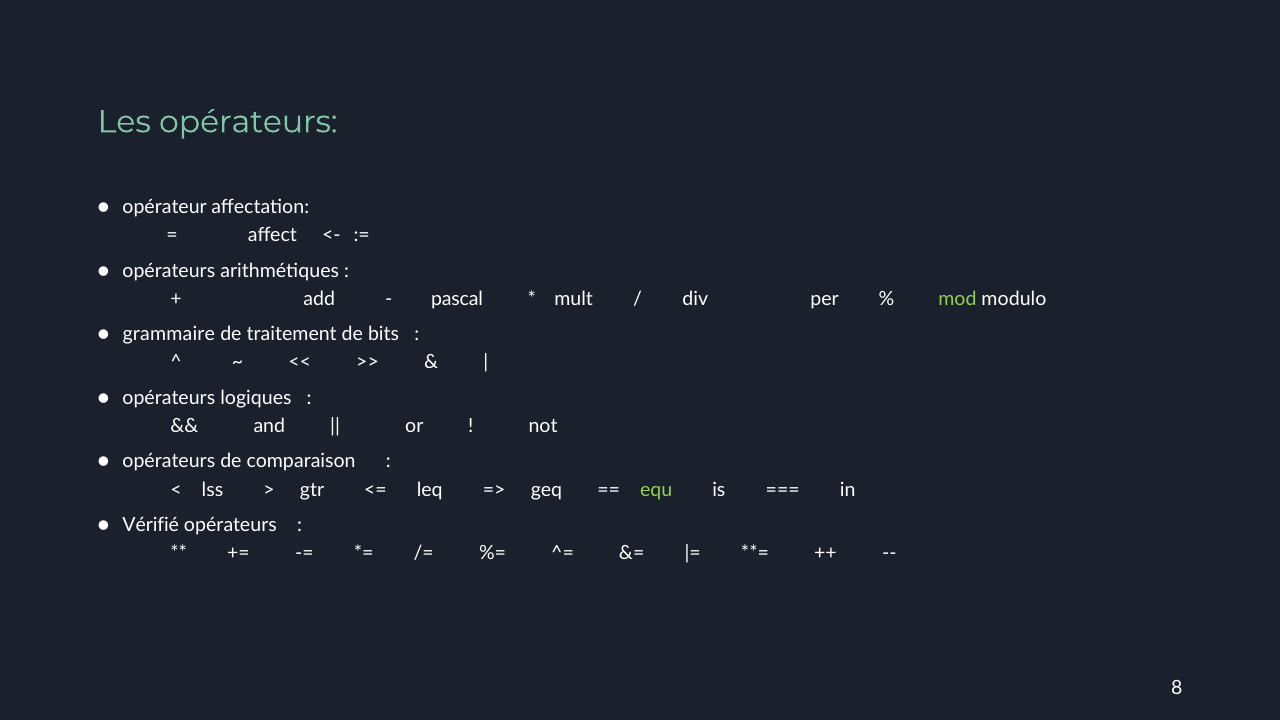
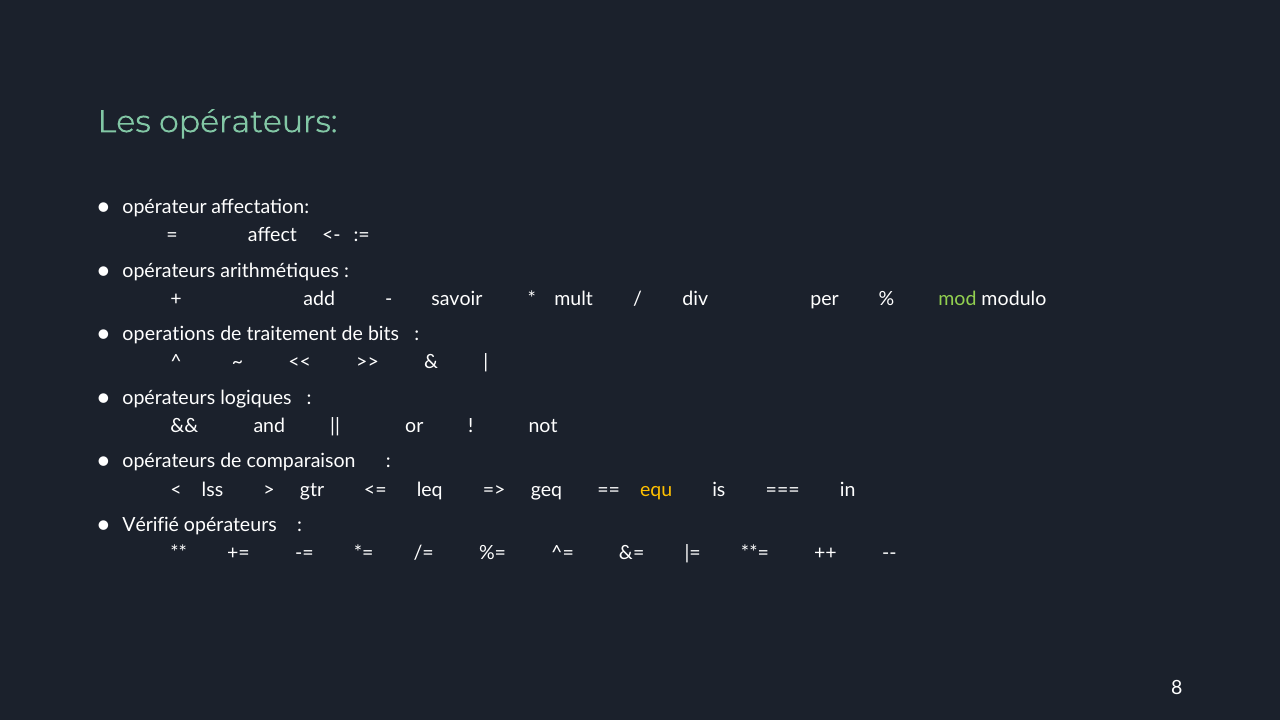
pascal: pascal -> savoir
grammaire: grammaire -> operations
equ colour: light green -> yellow
